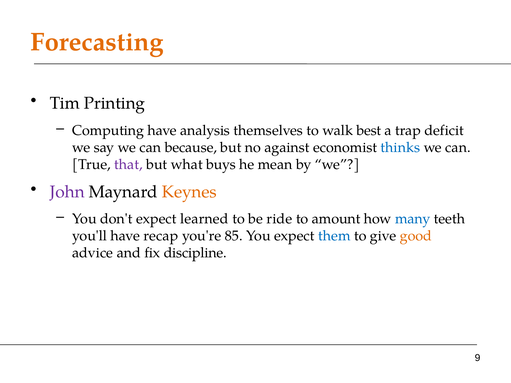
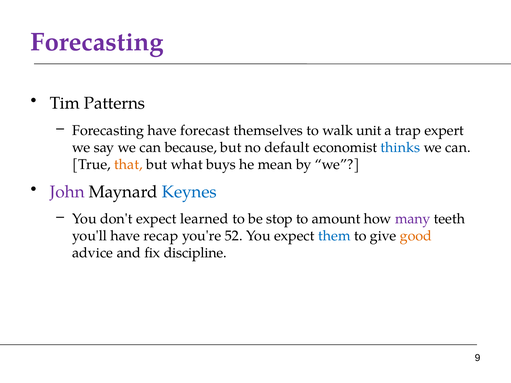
Forecasting at (97, 42) colour: orange -> purple
Printing: Printing -> Patterns
Computing at (108, 130): Computing -> Forecasting
analysis: analysis -> forecast
best: best -> unit
deficit: deficit -> expert
against: against -> default
that colour: purple -> orange
Keynes colour: orange -> blue
ride: ride -> stop
many colour: blue -> purple
85: 85 -> 52
